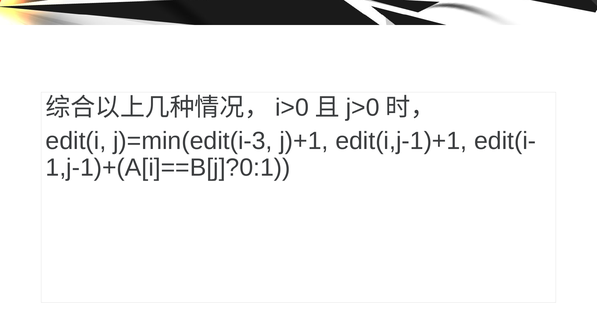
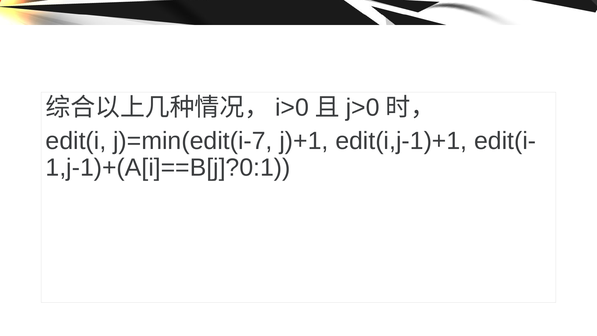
j)=min(edit(i-3: j)=min(edit(i-3 -> j)=min(edit(i-7
